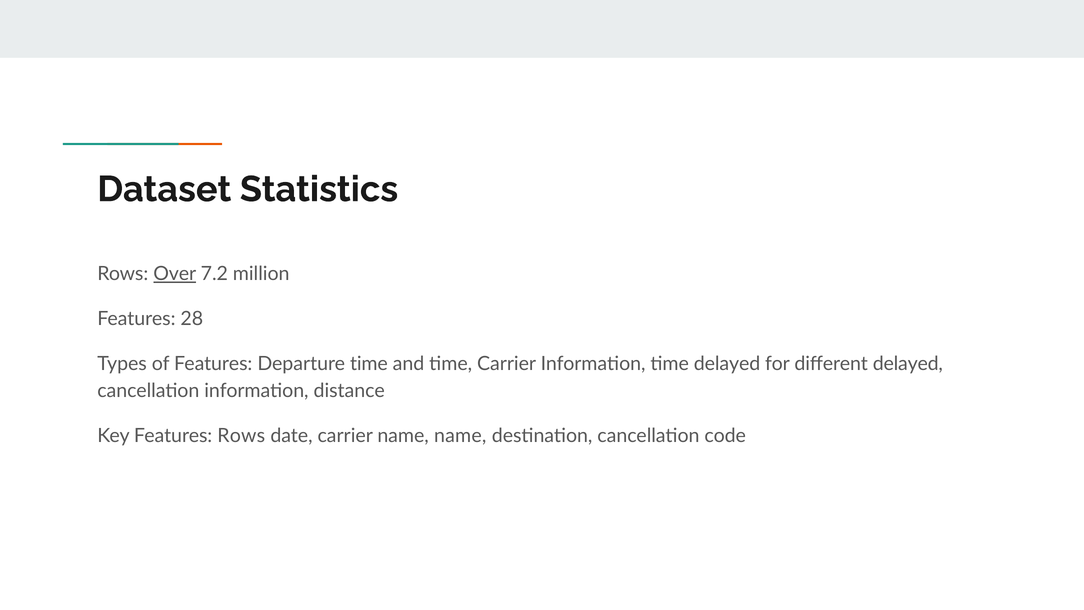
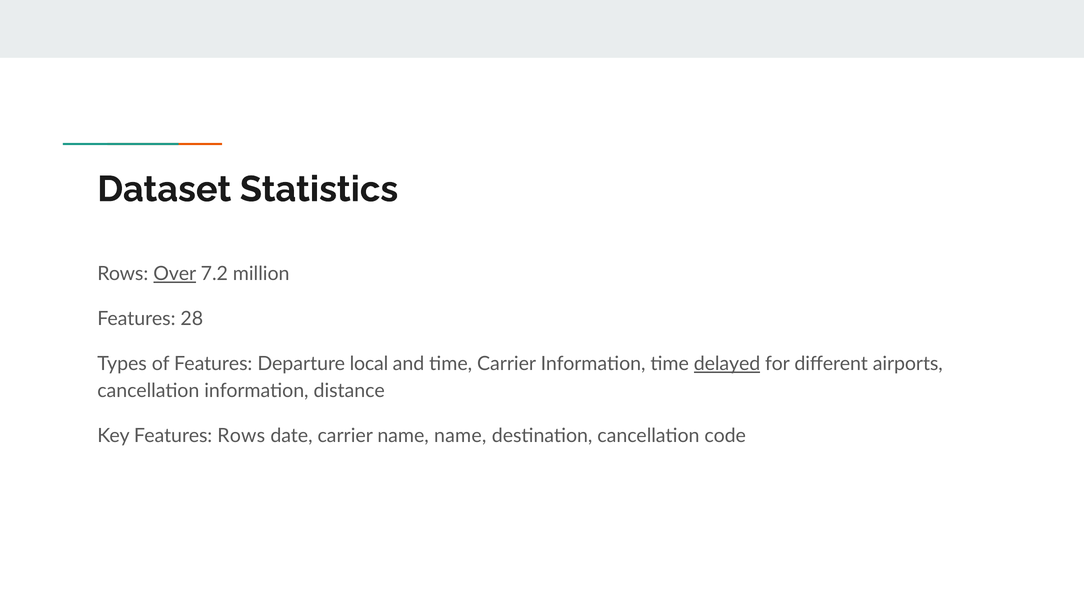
Departure time: time -> local
delayed at (727, 364) underline: none -> present
different delayed: delayed -> airports
